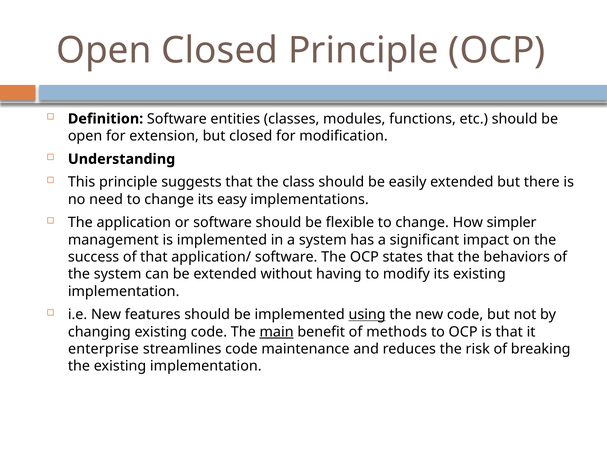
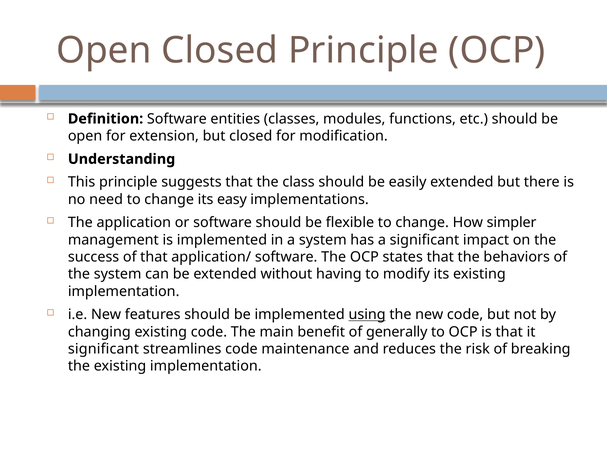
main underline: present -> none
methods: methods -> generally
enterprise at (103, 349): enterprise -> significant
